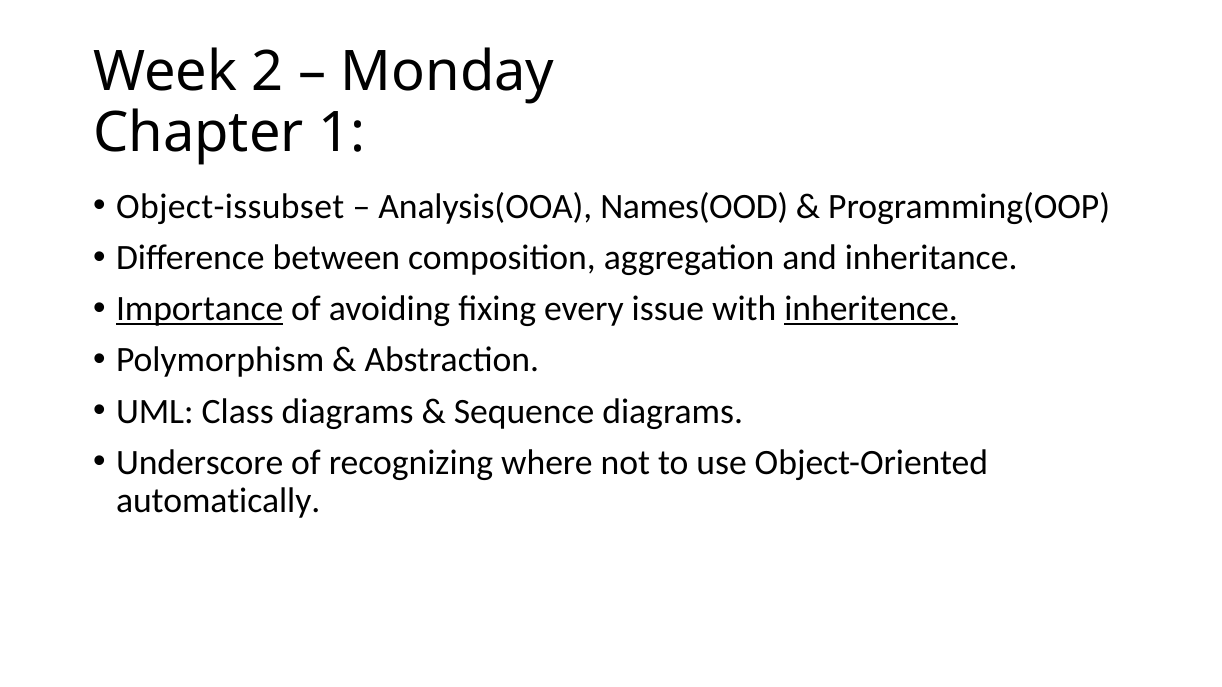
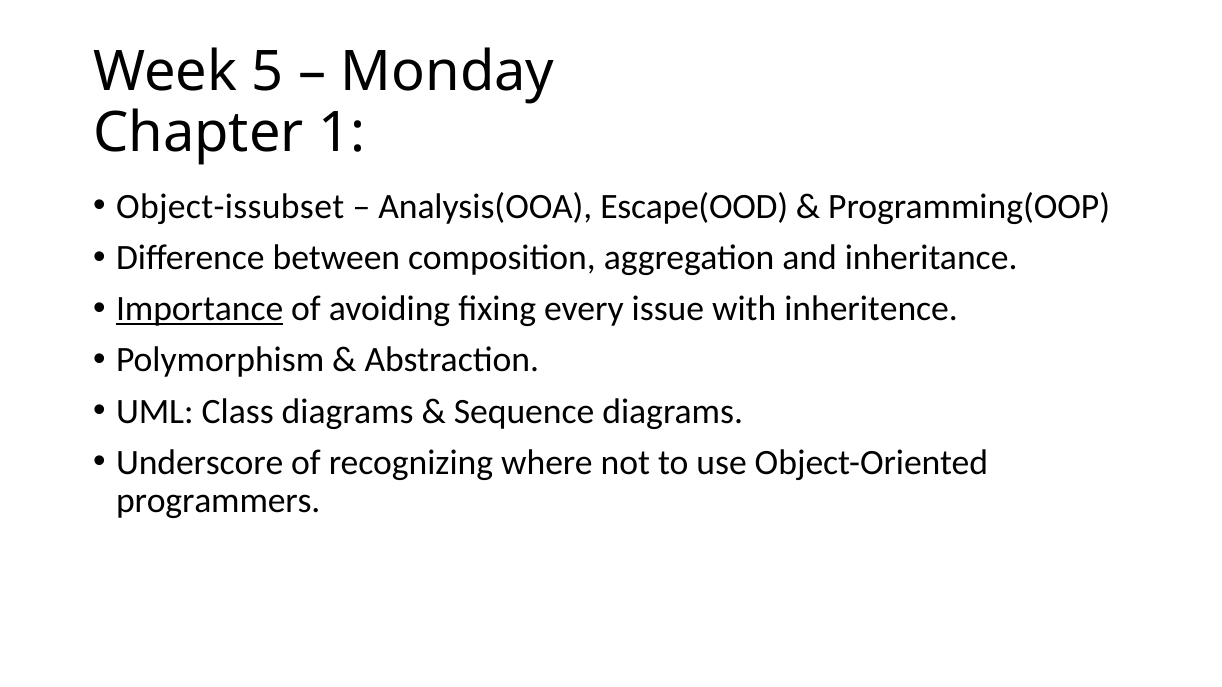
2: 2 -> 5
Names(OOD: Names(OOD -> Escape(OOD
inheritence underline: present -> none
automatically: automatically -> programmers
